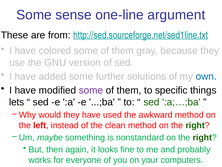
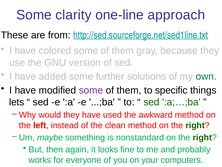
sense: sense -> clarity
argument: argument -> approach
own colour: blue -> green
